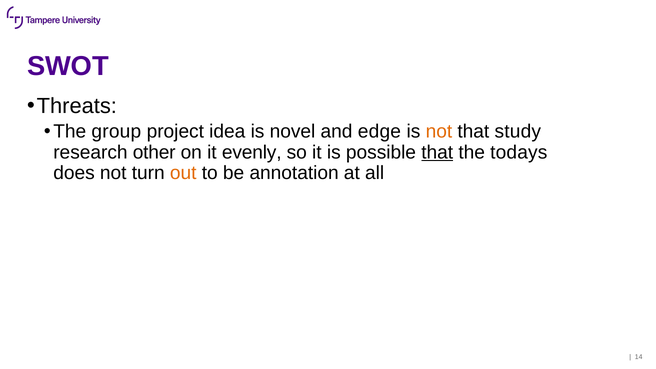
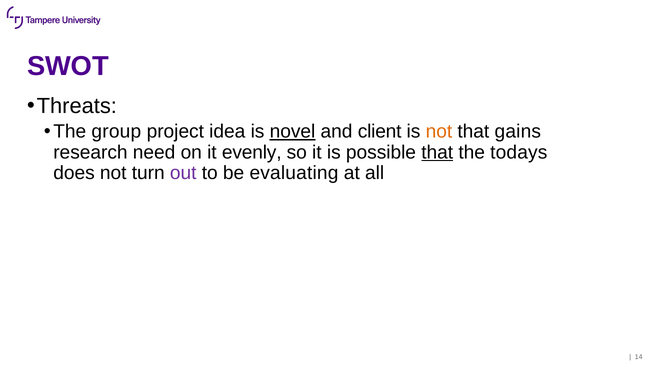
novel underline: none -> present
edge: edge -> client
study: study -> gains
other: other -> need
out colour: orange -> purple
annotation: annotation -> evaluating
